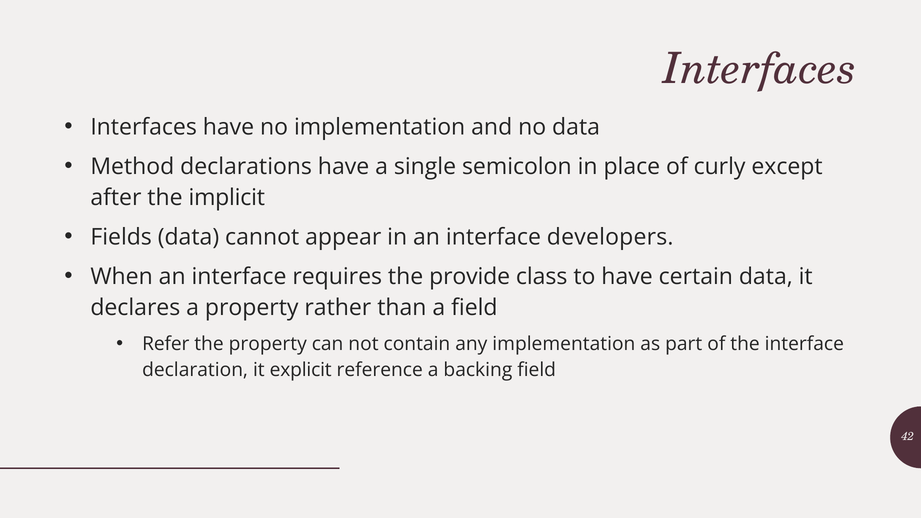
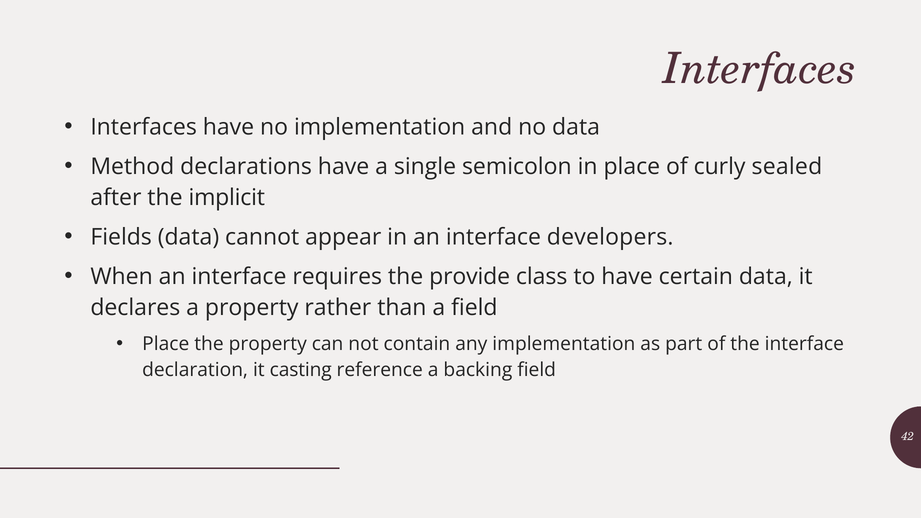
except: except -> sealed
Refer at (166, 344): Refer -> Place
explicit: explicit -> casting
